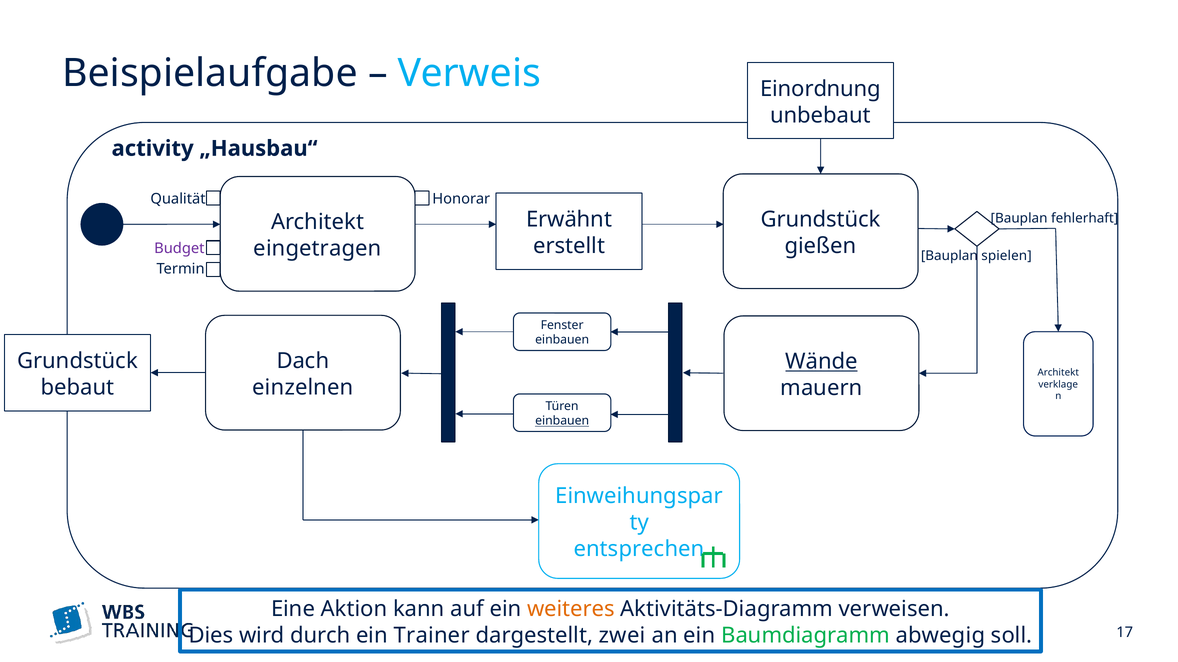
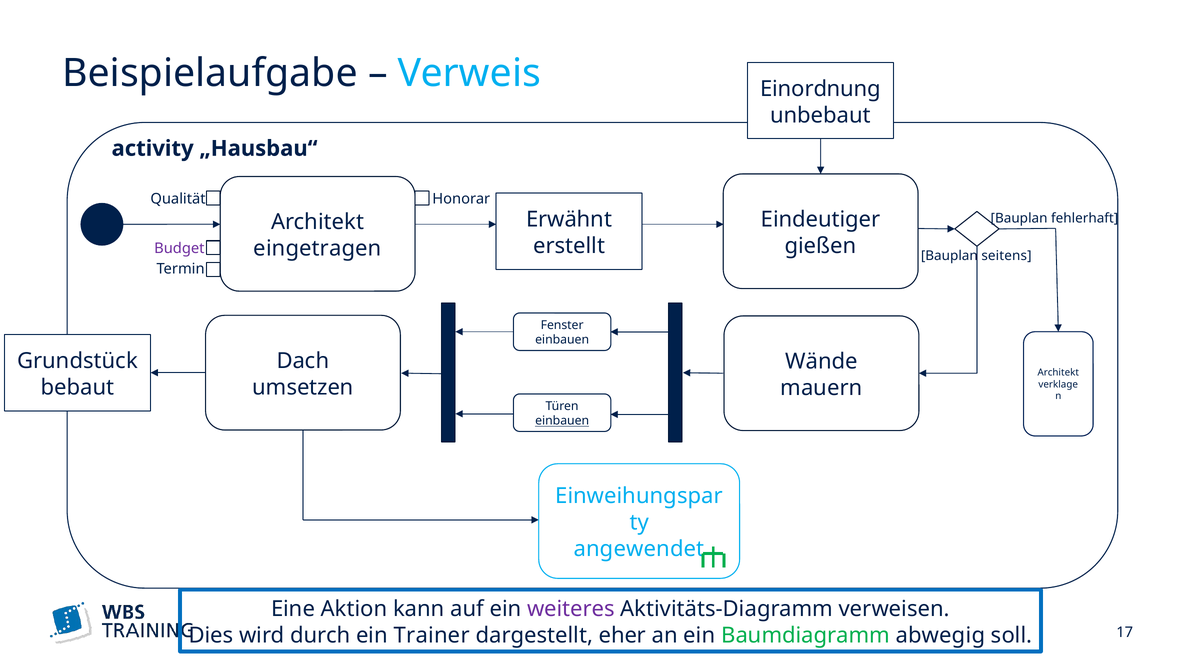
Grundstück at (821, 220): Grundstück -> Eindeutiger
spielen: spielen -> seitens
Wände underline: present -> none
einzelnen: einzelnen -> umsetzen
entsprechen: entsprechen -> angewendet
weiteres colour: orange -> purple
zwei: zwei -> eher
